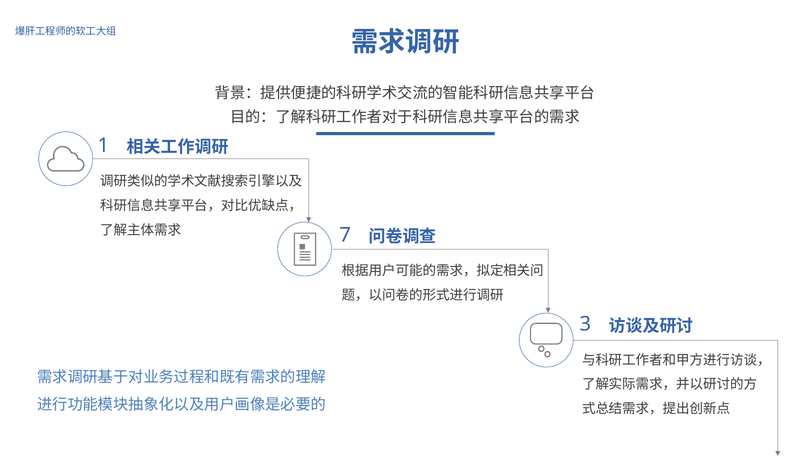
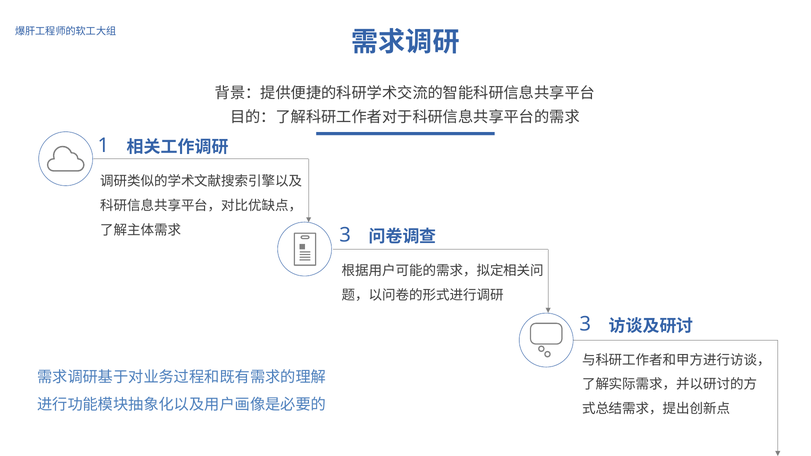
7 at (345, 235): 7 -> 3
